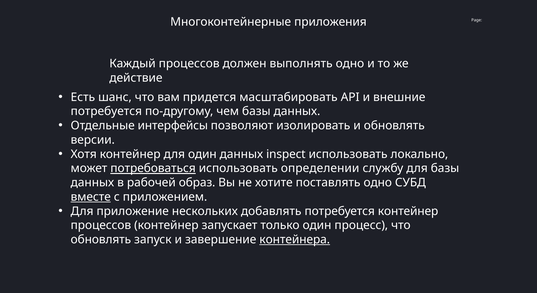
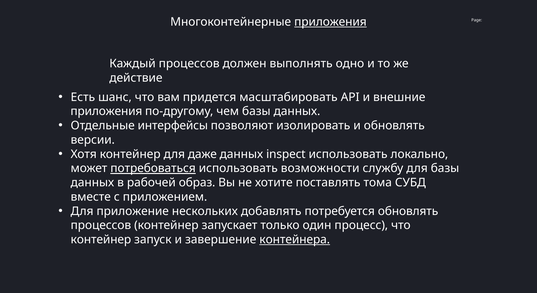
приложения at (330, 22) underline: none -> present
потребуется at (106, 111): потребуется -> приложения
для один: один -> даже
определении: определении -> возможности
поставлять одно: одно -> тома
вместе underline: present -> none
потребуется контейнер: контейнер -> обновлять
обновлять at (101, 240): обновлять -> контейнер
